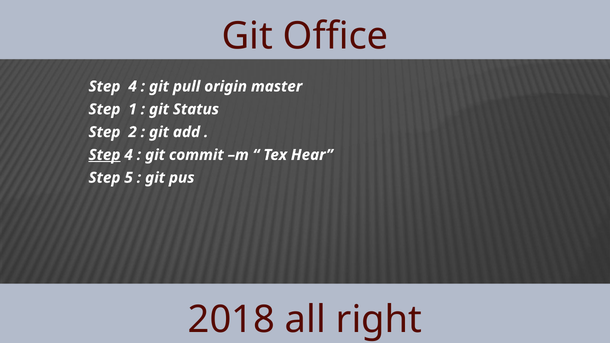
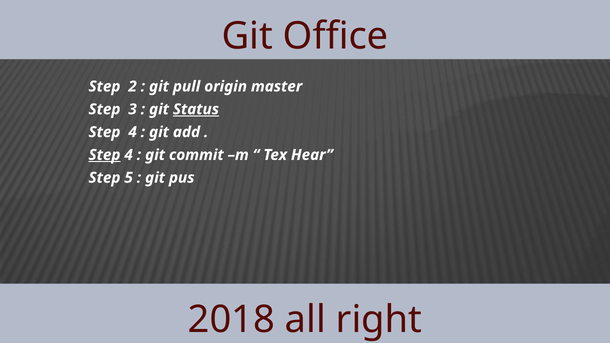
4 at (133, 86): 4 -> 2
1: 1 -> 3
Status underline: none -> present
2 at (133, 132): 2 -> 4
